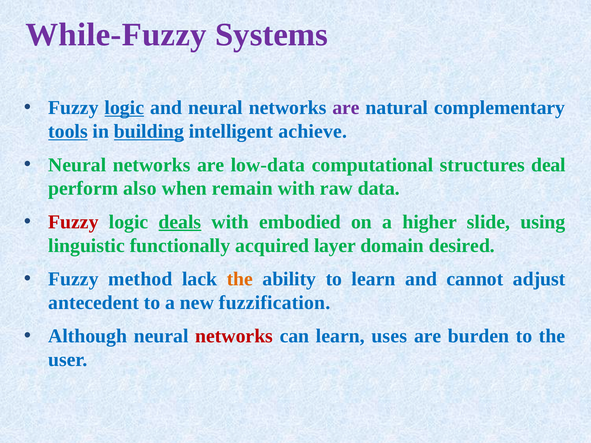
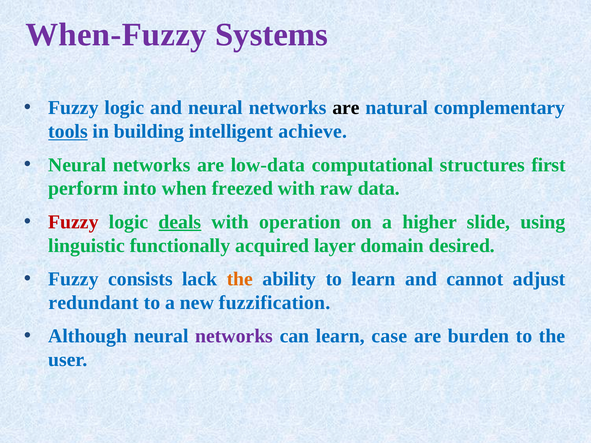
While-Fuzzy: While-Fuzzy -> When-Fuzzy
logic at (124, 108) underline: present -> none
are at (346, 108) colour: purple -> black
building underline: present -> none
deal: deal -> first
also: also -> into
remain: remain -> freezed
embodied: embodied -> operation
method: method -> consists
antecedent: antecedent -> redundant
networks at (234, 336) colour: red -> purple
uses: uses -> case
